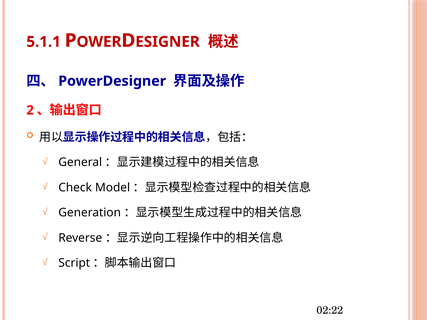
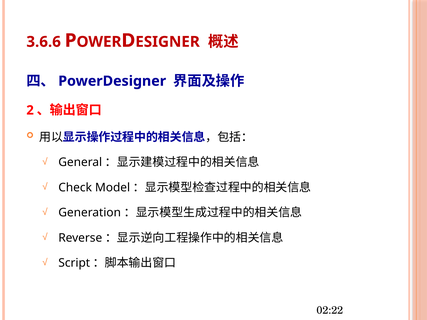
5.1.1: 5.1.1 -> 3.6.6
